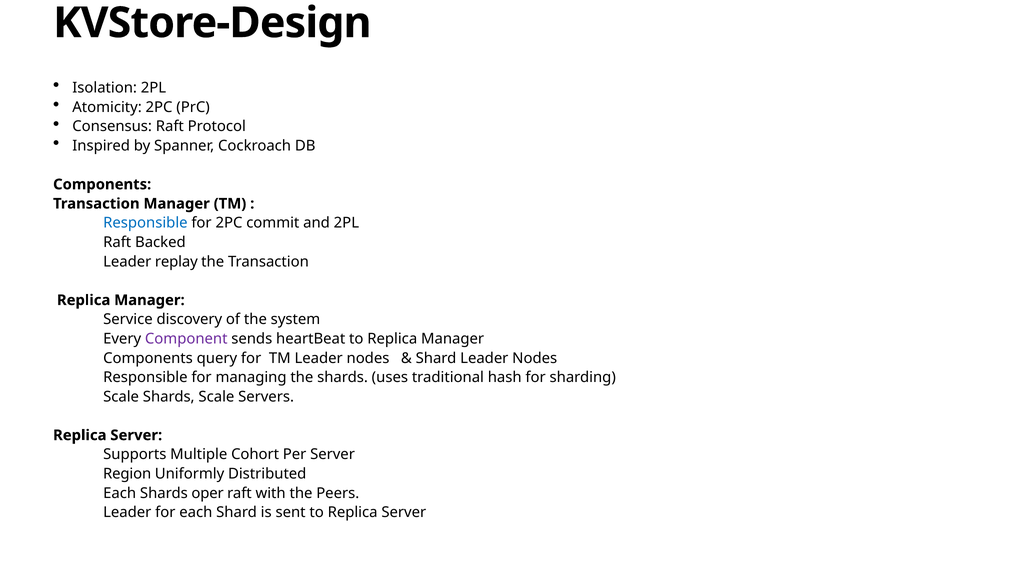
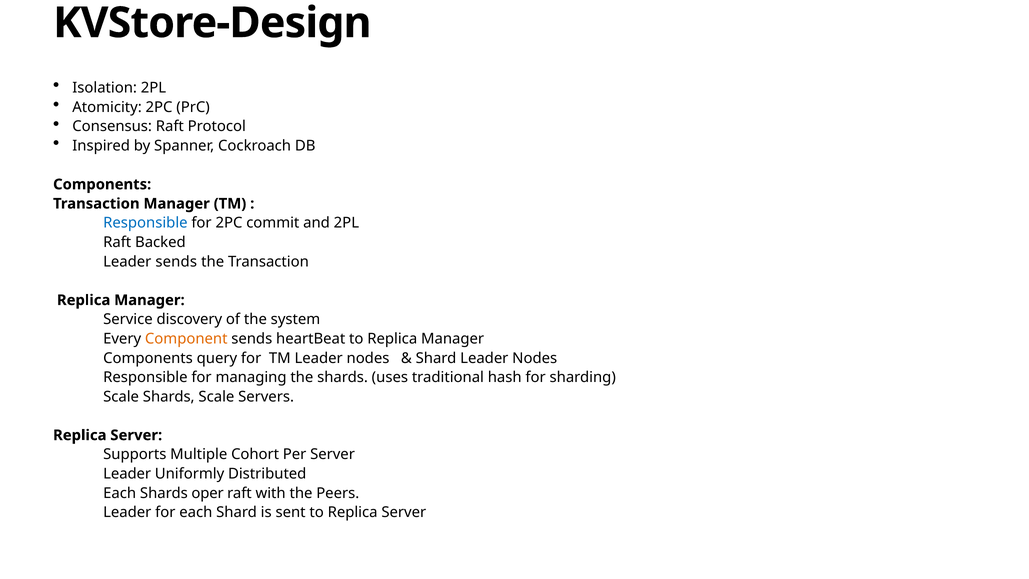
Leader replay: replay -> sends
Component colour: purple -> orange
Region at (127, 474): Region -> Leader
